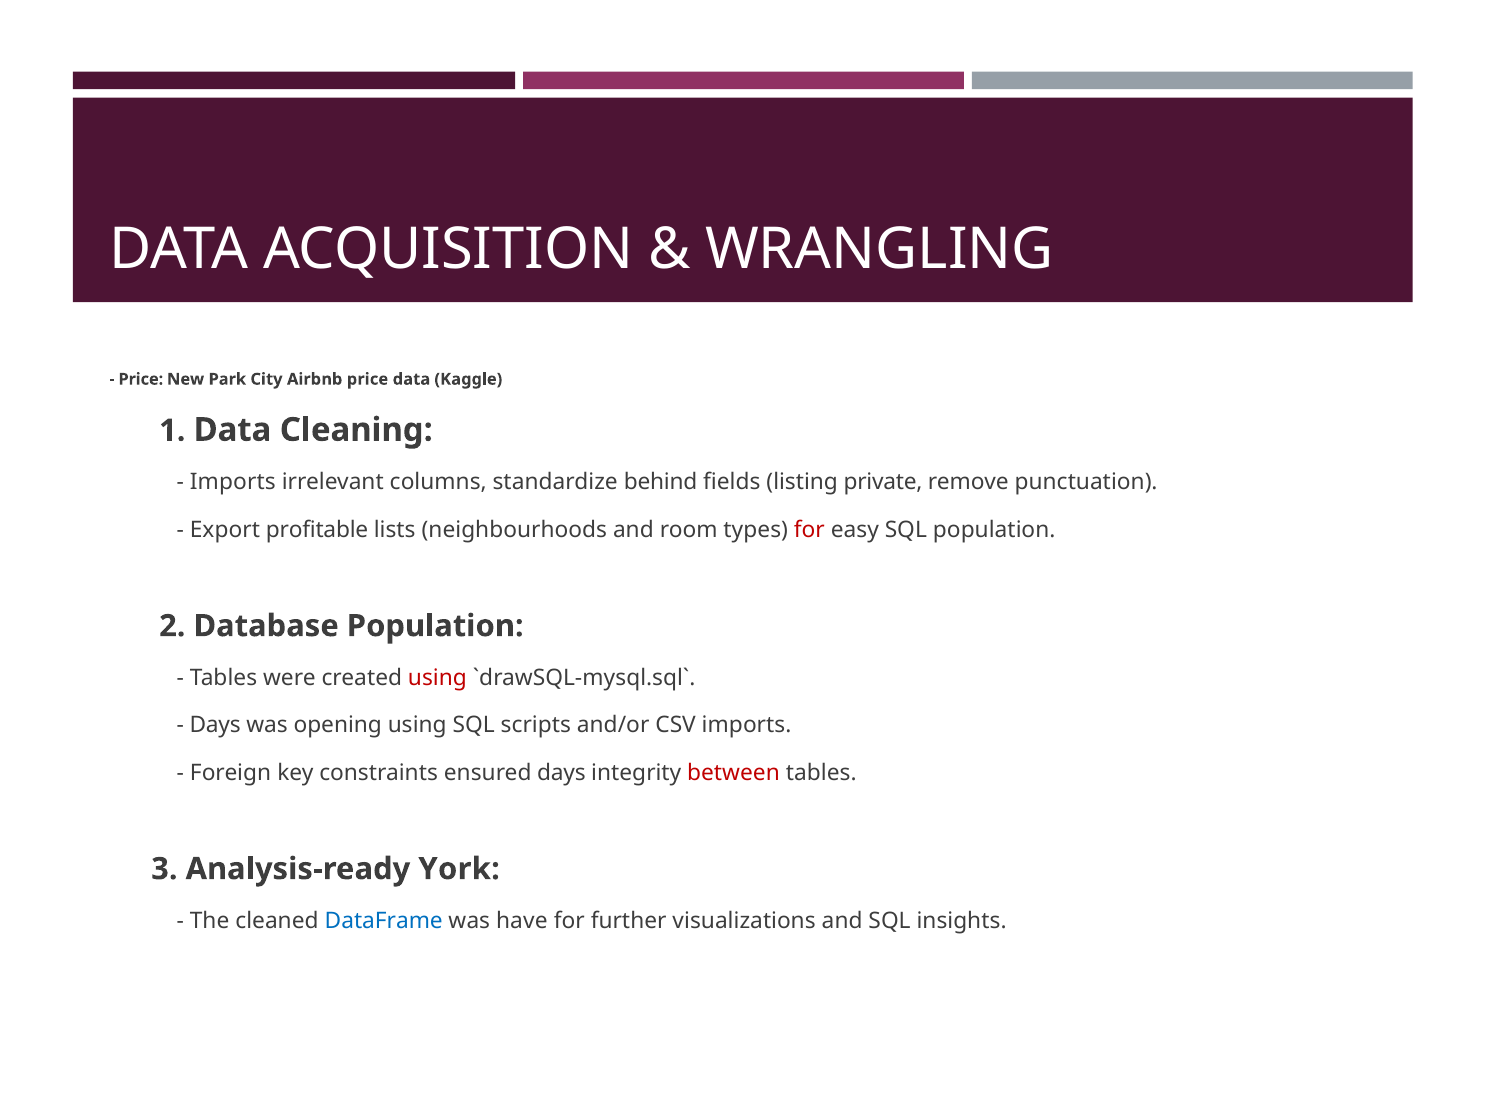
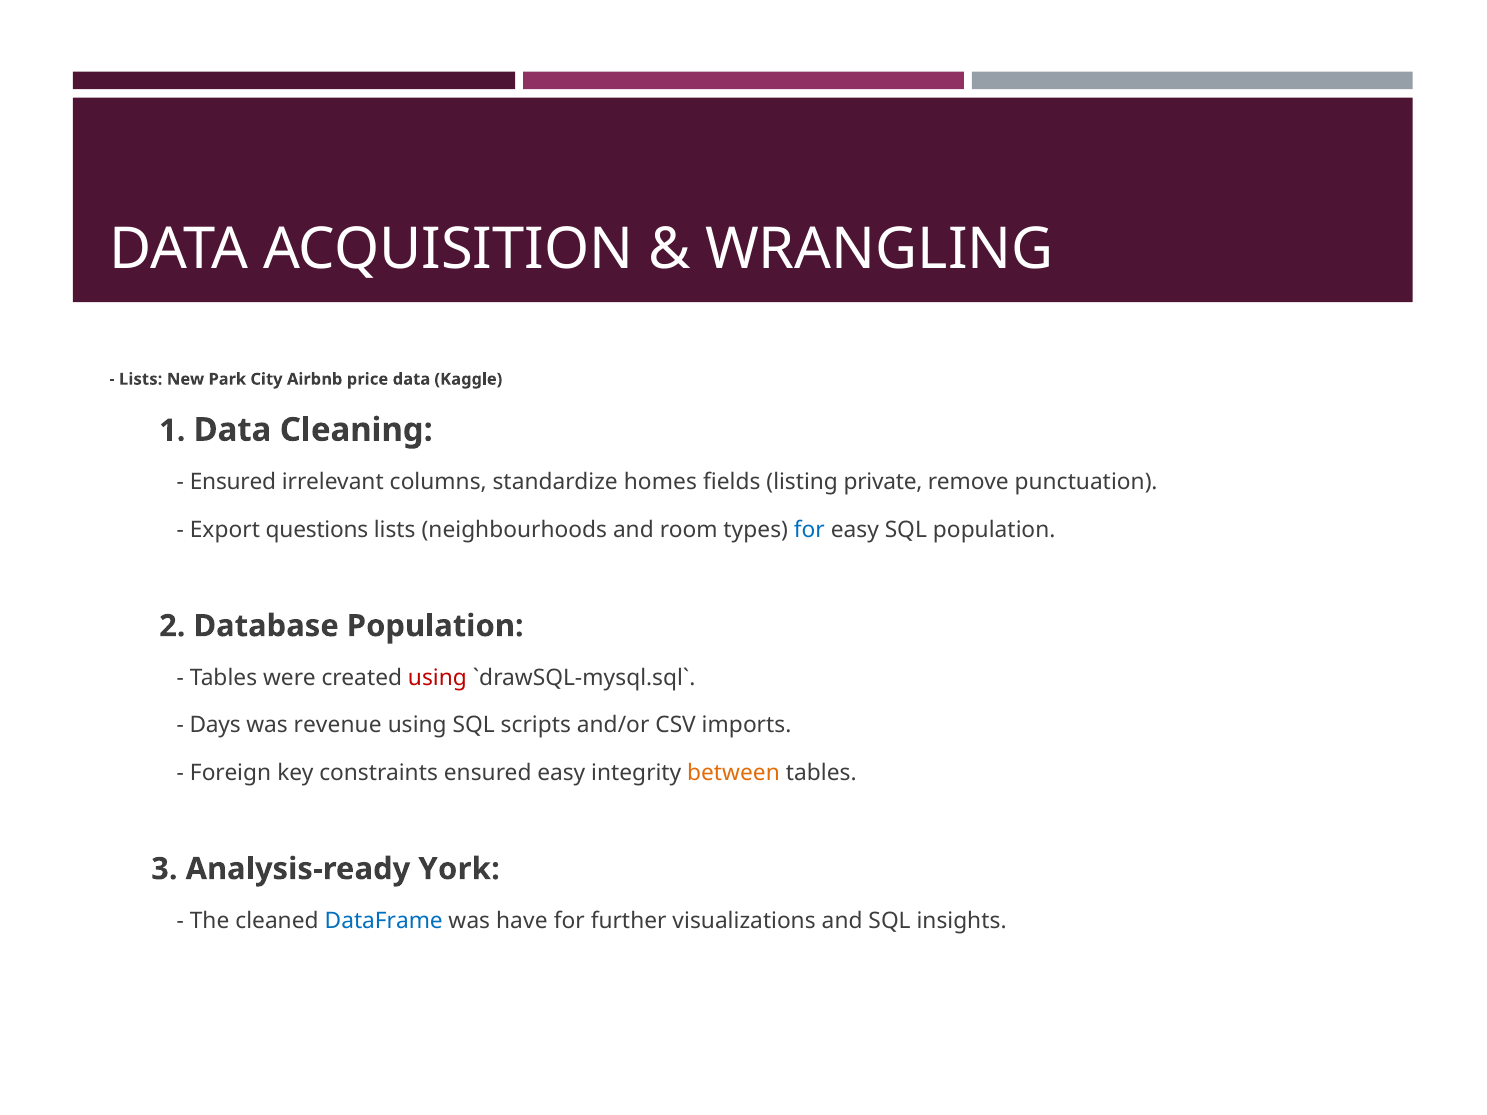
Price at (141, 379): Price -> Lists
Imports at (233, 483): Imports -> Ensured
behind: behind -> homes
profitable: profitable -> questions
for at (809, 530) colour: red -> blue
opening: opening -> revenue
ensured days: days -> easy
between colour: red -> orange
